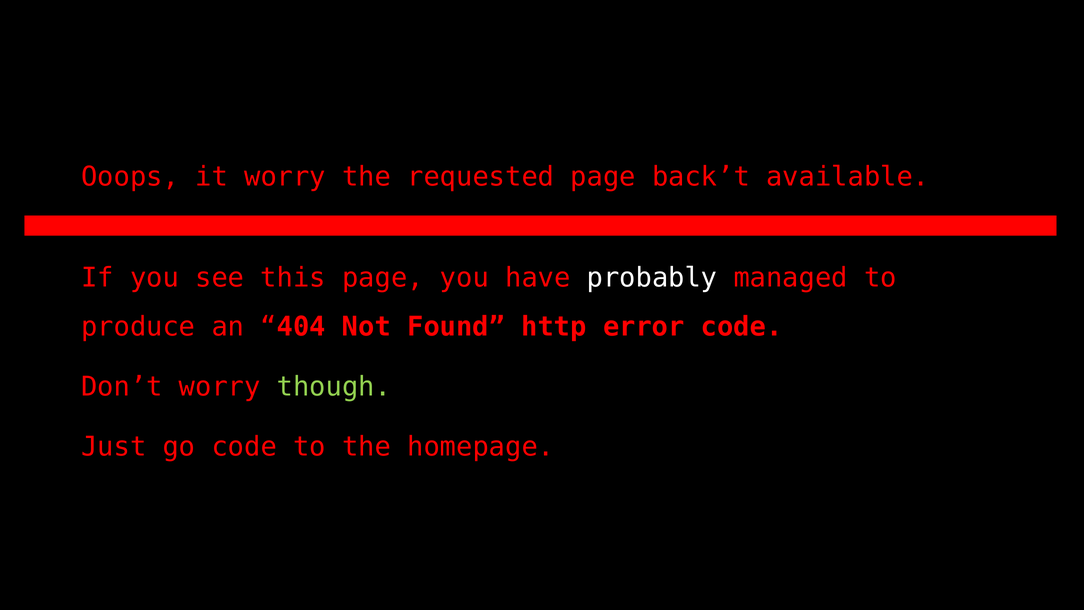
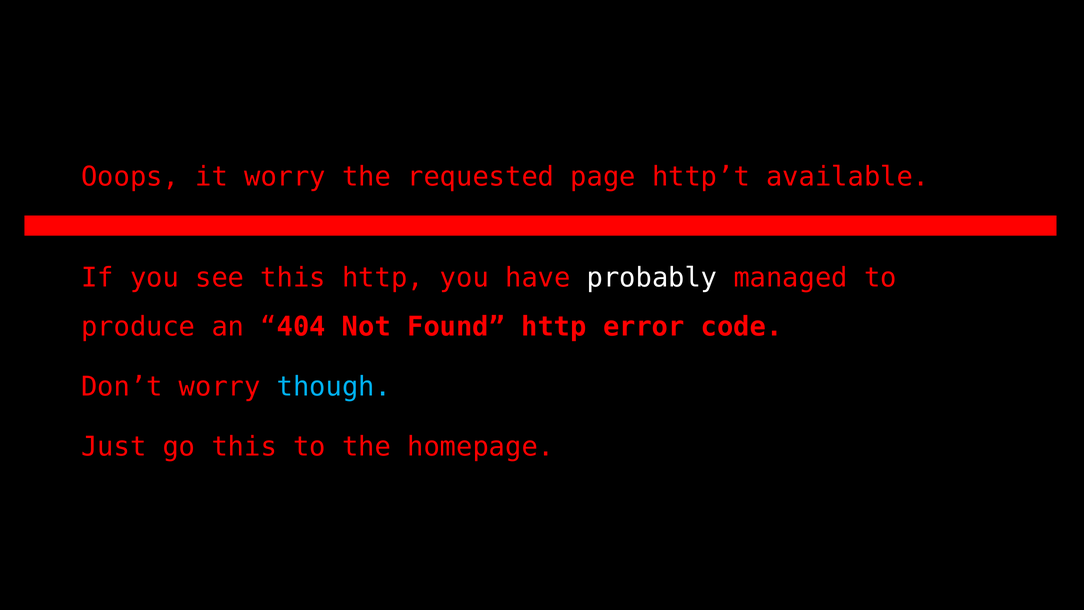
back’t: back’t -> http’t
this page: page -> http
though colour: light green -> light blue
go code: code -> this
